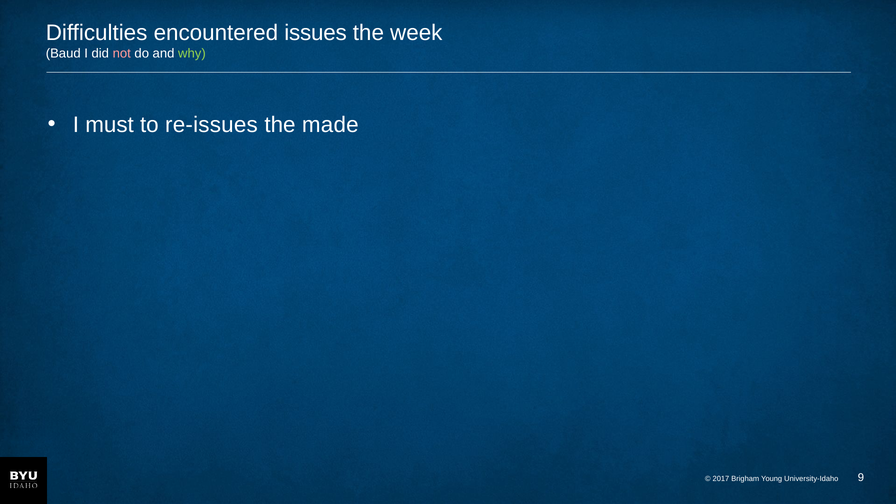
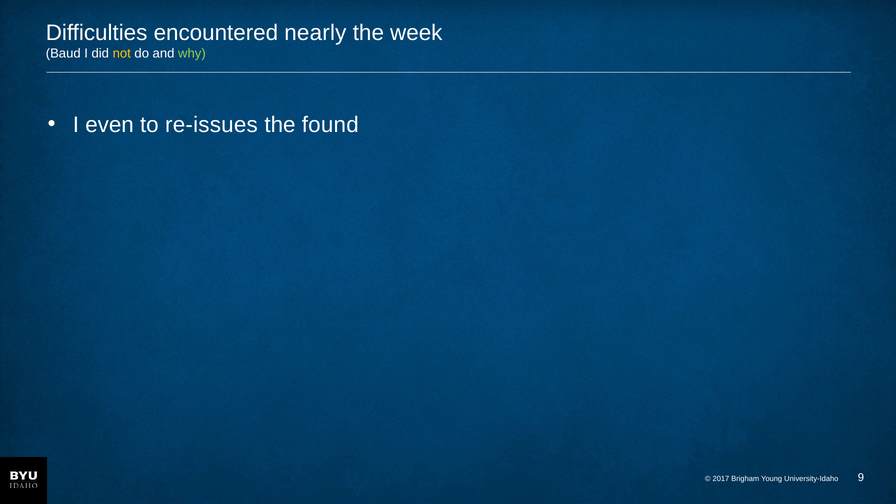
issues: issues -> nearly
not colour: pink -> yellow
must: must -> even
made: made -> found
